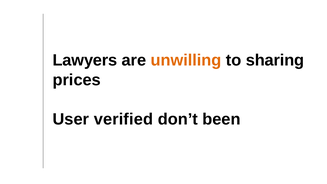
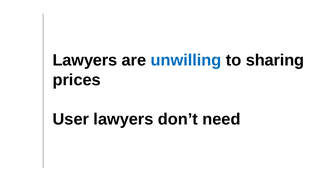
unwilling colour: orange -> blue
User verified: verified -> lawyers
been: been -> need
